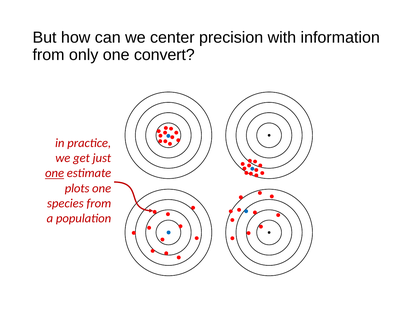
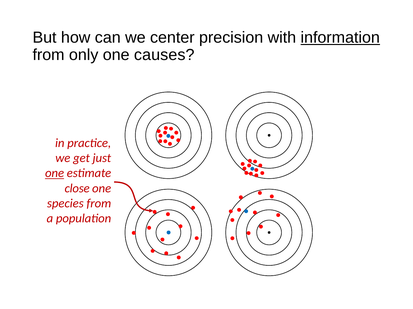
information underline: none -> present
convert: convert -> causes
plots: plots -> close
